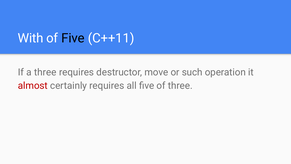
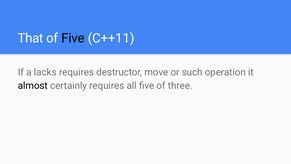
With: With -> That
a three: three -> lacks
almost colour: red -> black
